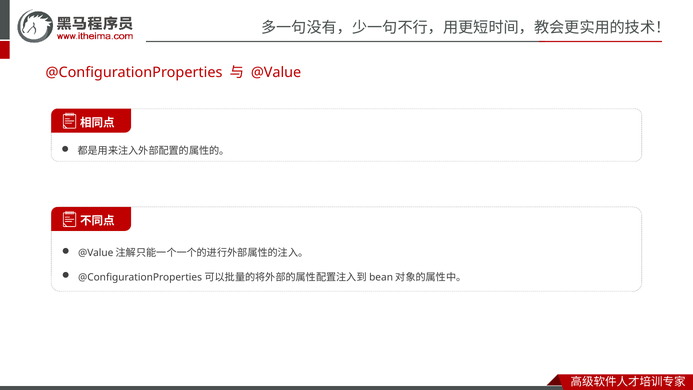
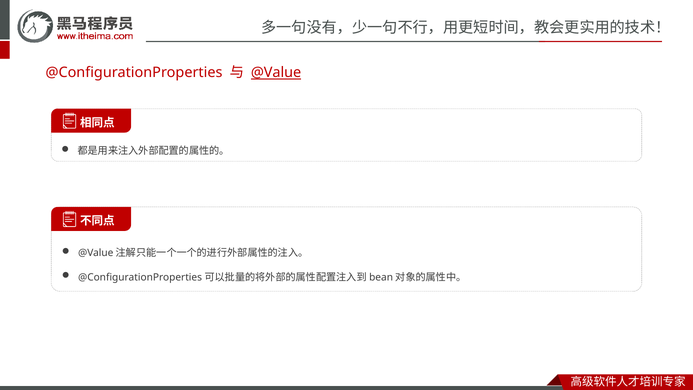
@Value underline: none -> present
